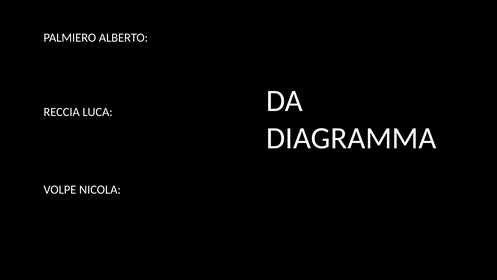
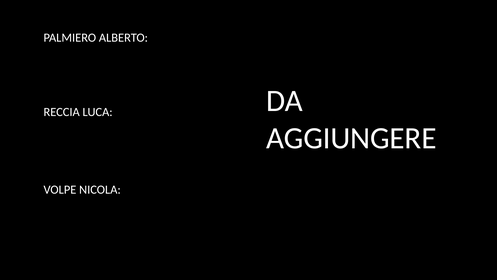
DIAGRAMMA: DIAGRAMMA -> AGGIUNGERE
